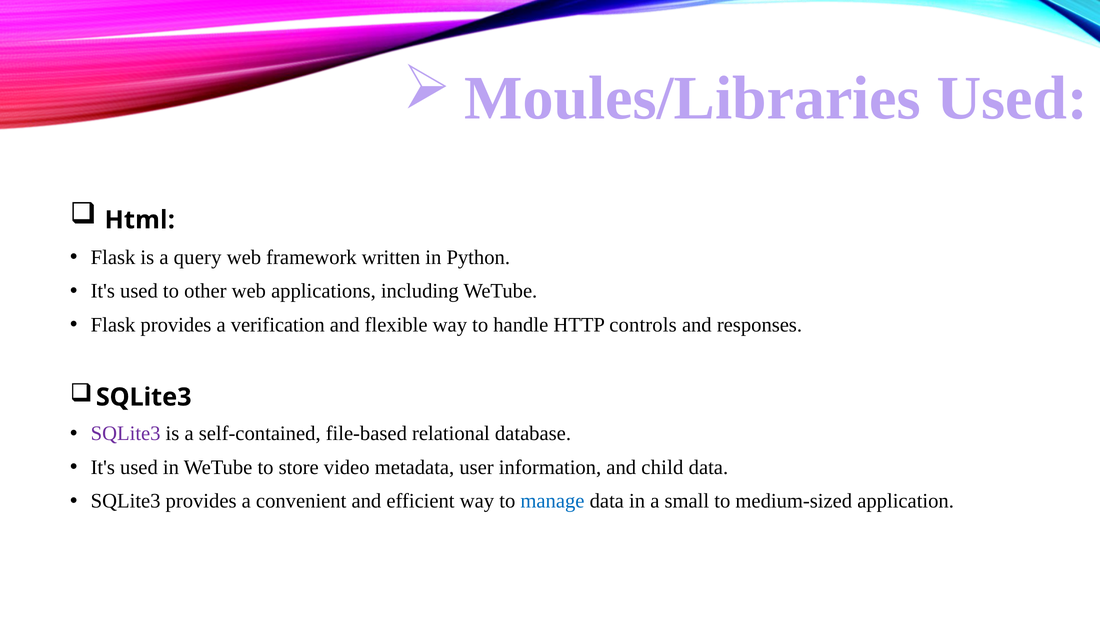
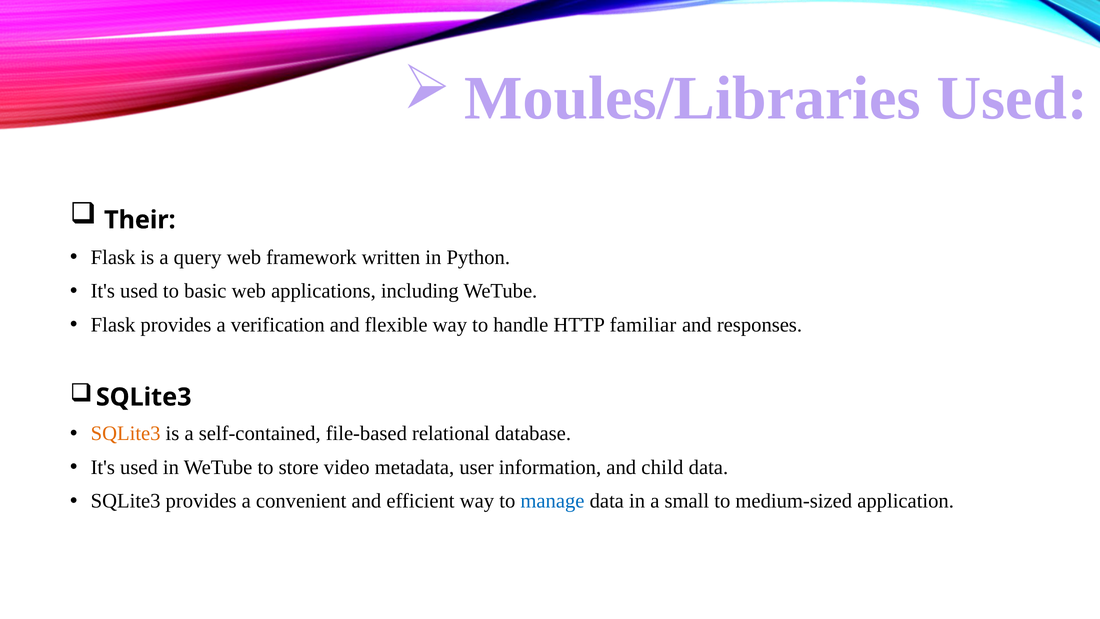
Html: Html -> Their
other: other -> basic
controls: controls -> familiar
SQLite3 at (126, 433) colour: purple -> orange
